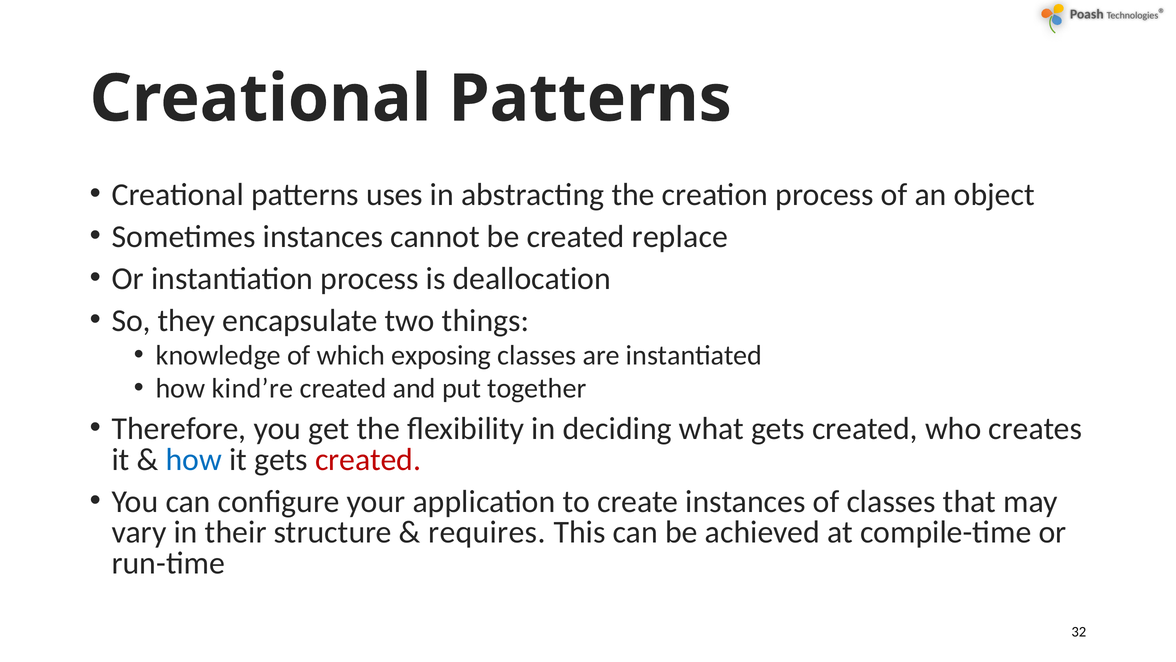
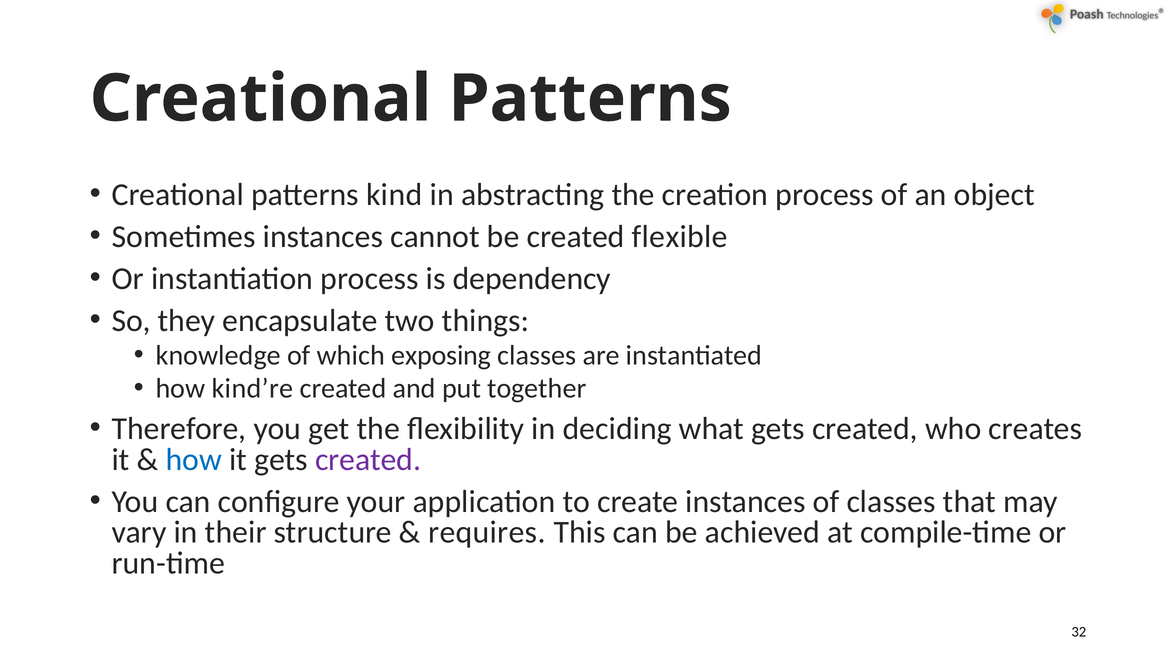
uses: uses -> kind
replace: replace -> flexible
deallocation: deallocation -> dependency
created at (368, 459) colour: red -> purple
